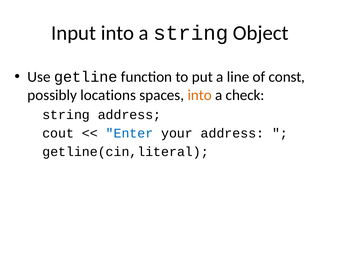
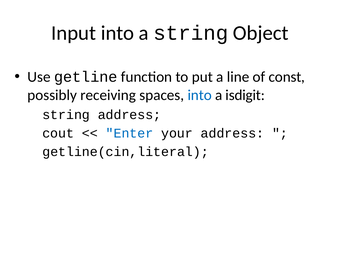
locations: locations -> receiving
into at (200, 95) colour: orange -> blue
check: check -> isdigit
